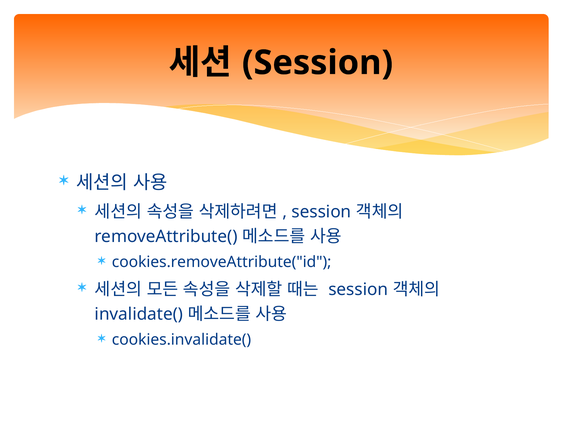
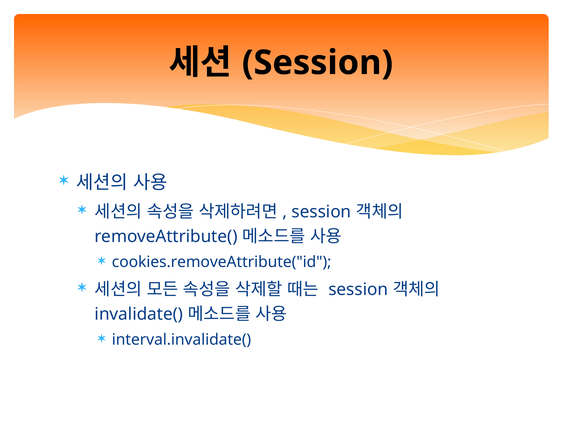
cookies.invalidate(: cookies.invalidate( -> interval.invalidate(
